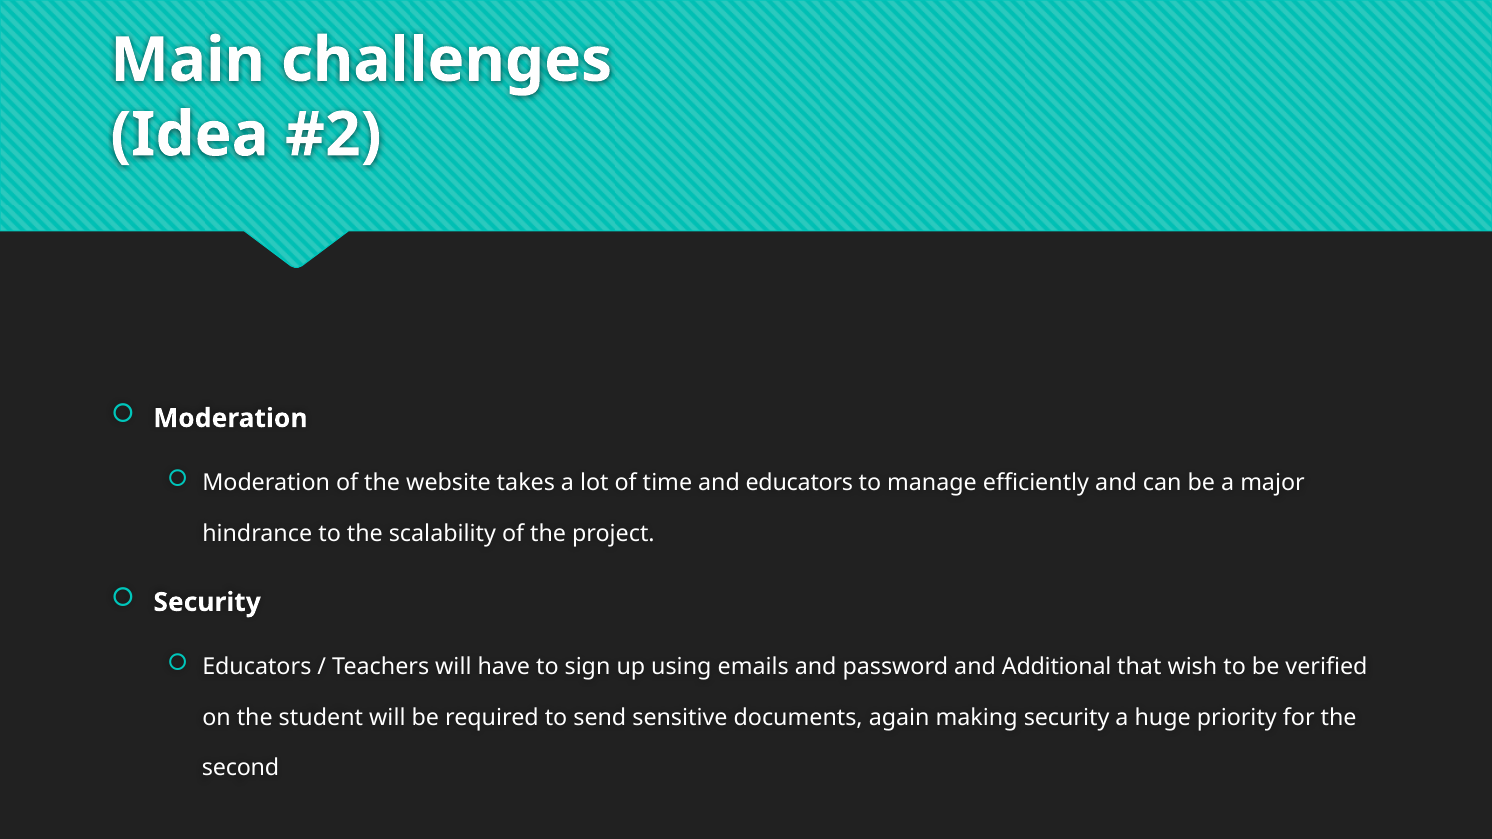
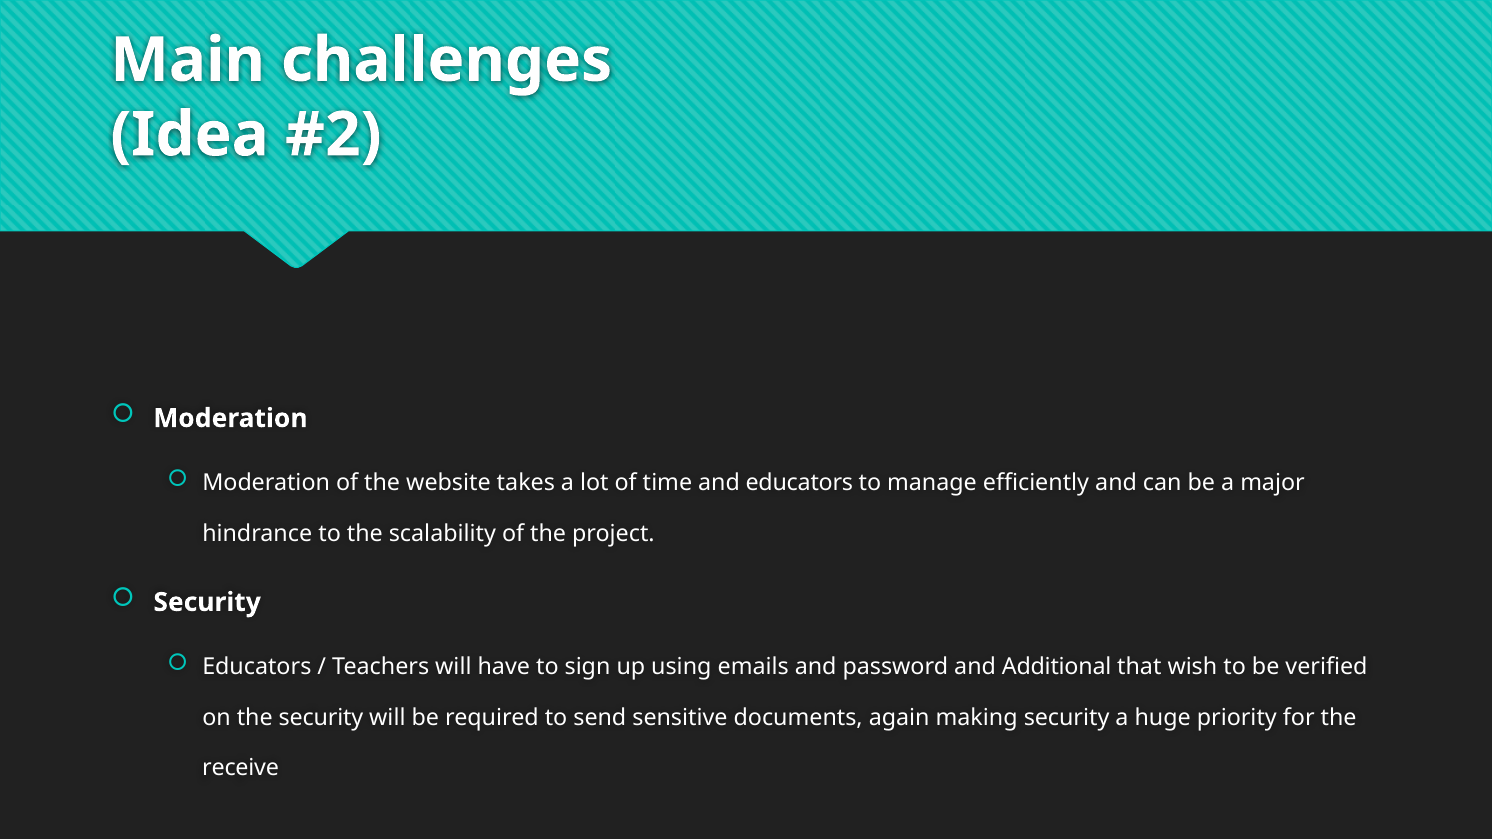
the student: student -> security
second: second -> receive
